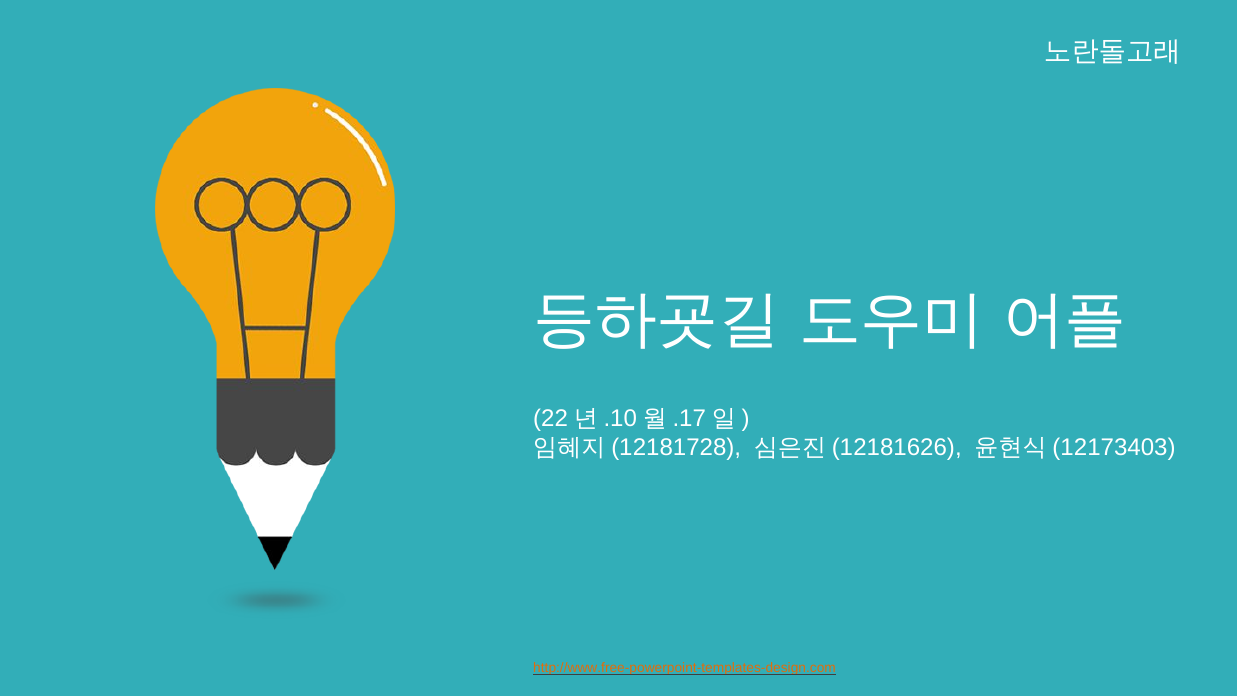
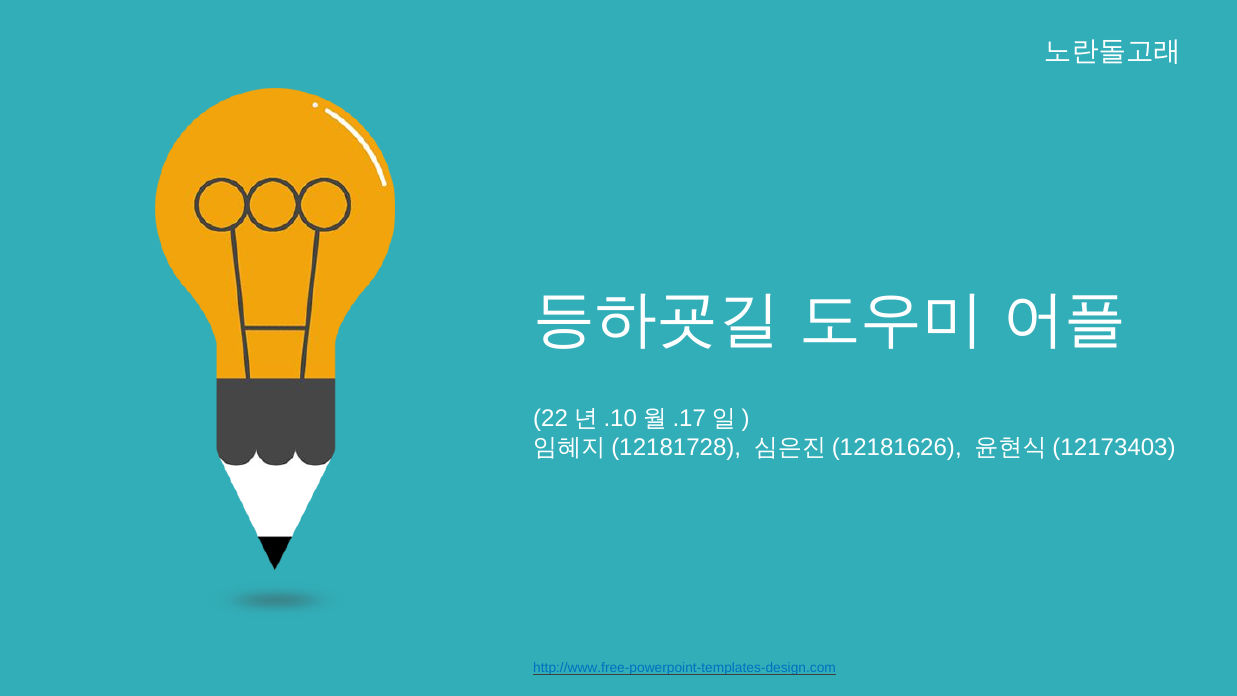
http://www.free-powerpoint-templates-design.com colour: orange -> blue
